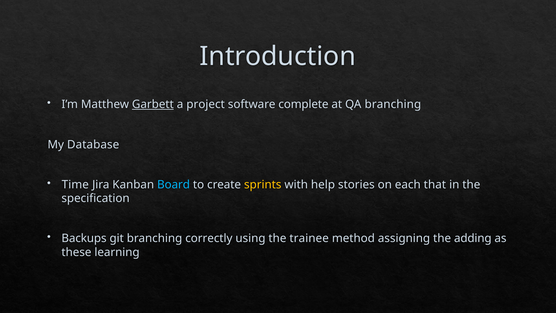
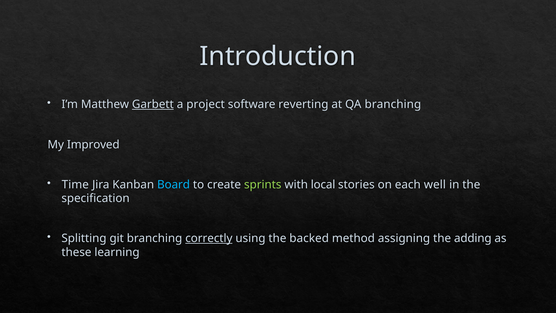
complete: complete -> reverting
Database: Database -> Improved
sprints colour: yellow -> light green
help: help -> local
that: that -> well
Backups: Backups -> Splitting
correctly underline: none -> present
trainee: trainee -> backed
